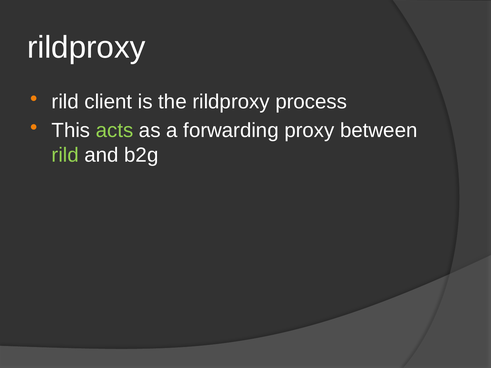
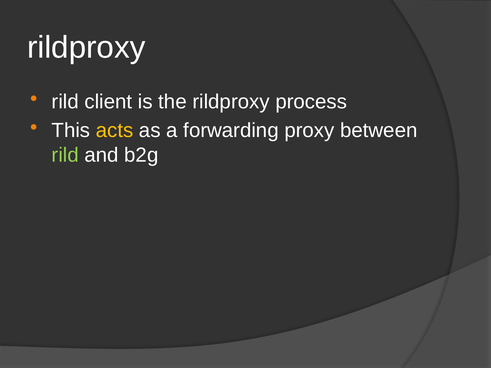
acts colour: light green -> yellow
